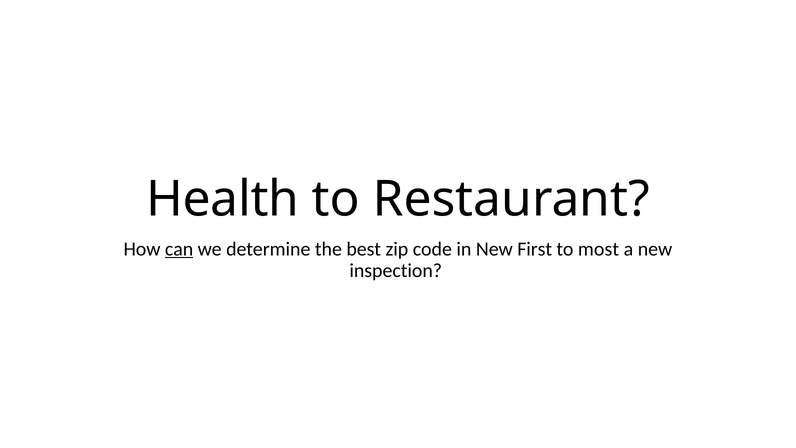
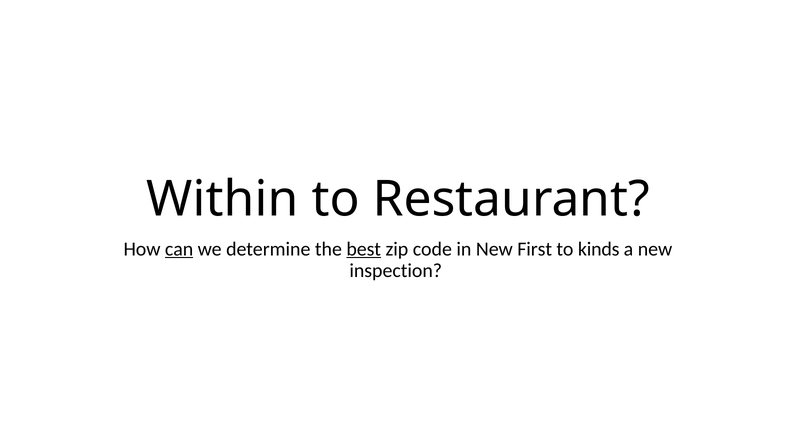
Health: Health -> Within
best underline: none -> present
most: most -> kinds
